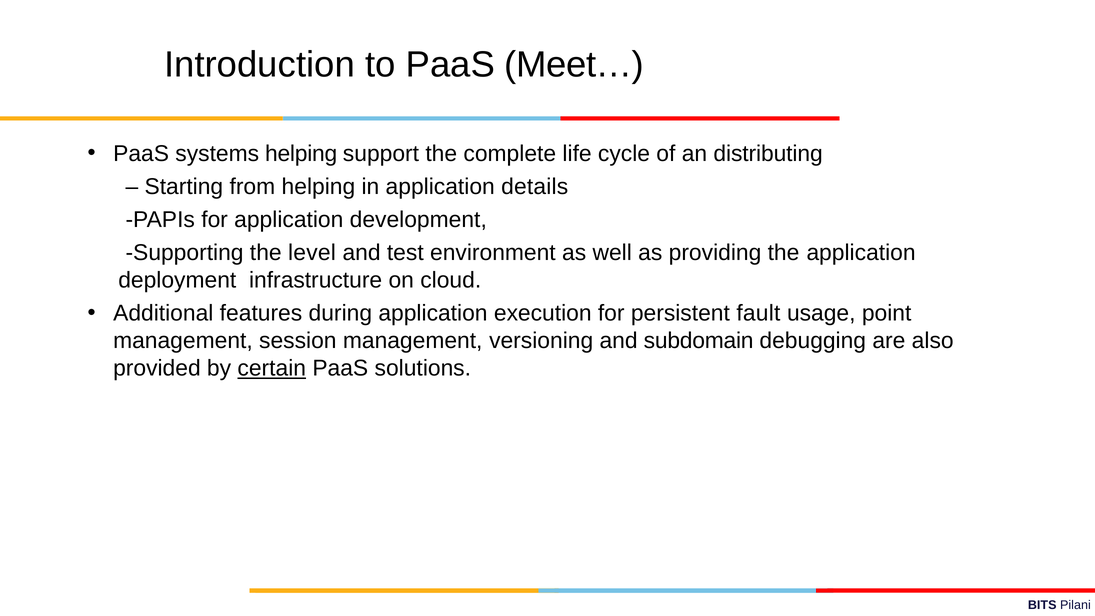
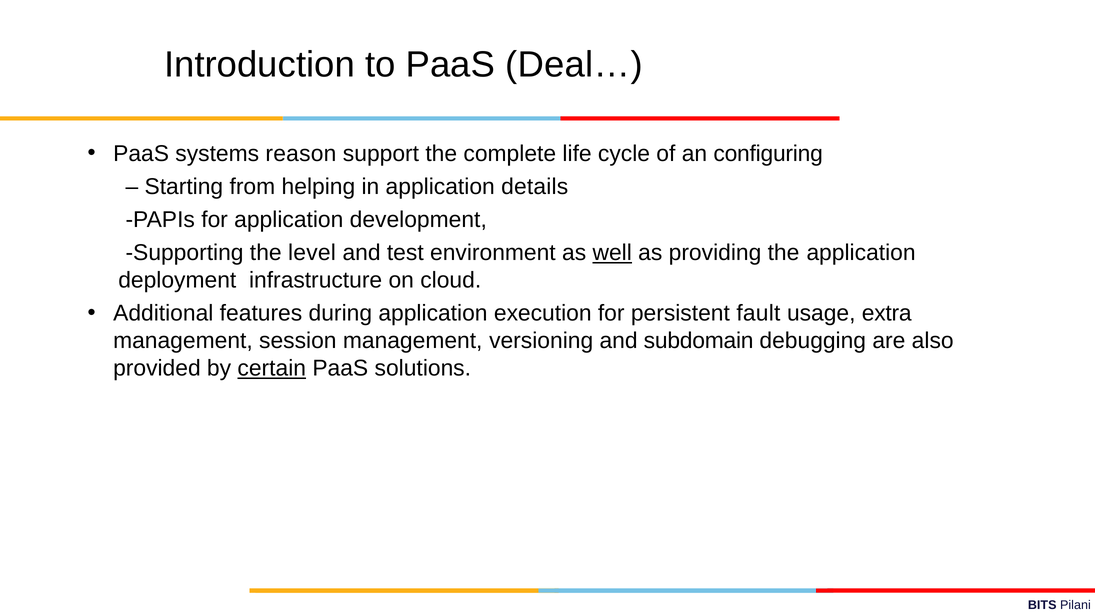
Meet…: Meet… -> Deal…
systems helping: helping -> reason
distributing: distributing -> configuring
well underline: none -> present
point: point -> extra
